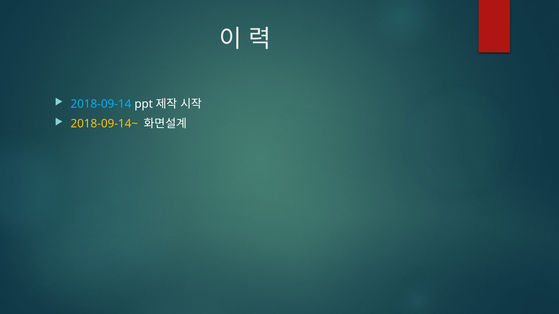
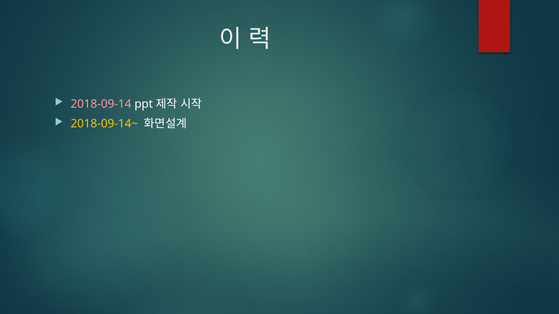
2018-09-14 colour: light blue -> pink
